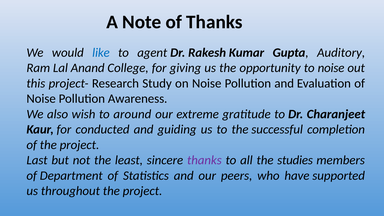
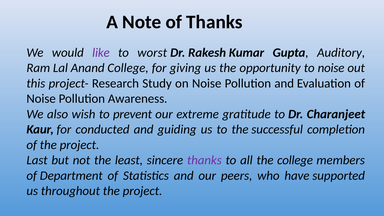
like colour: blue -> purple
agent: agent -> worst
around: around -> prevent
the studies: studies -> college
